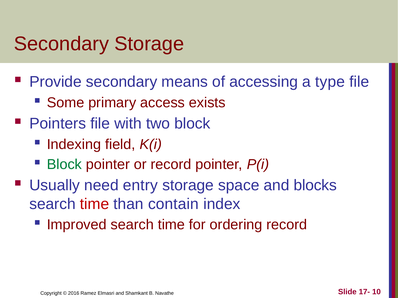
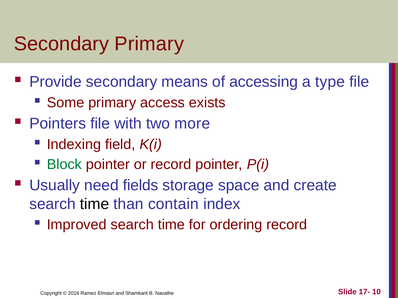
Secondary Storage: Storage -> Primary
two block: block -> more
entry: entry -> fields
blocks: blocks -> create
time at (95, 204) colour: red -> black
